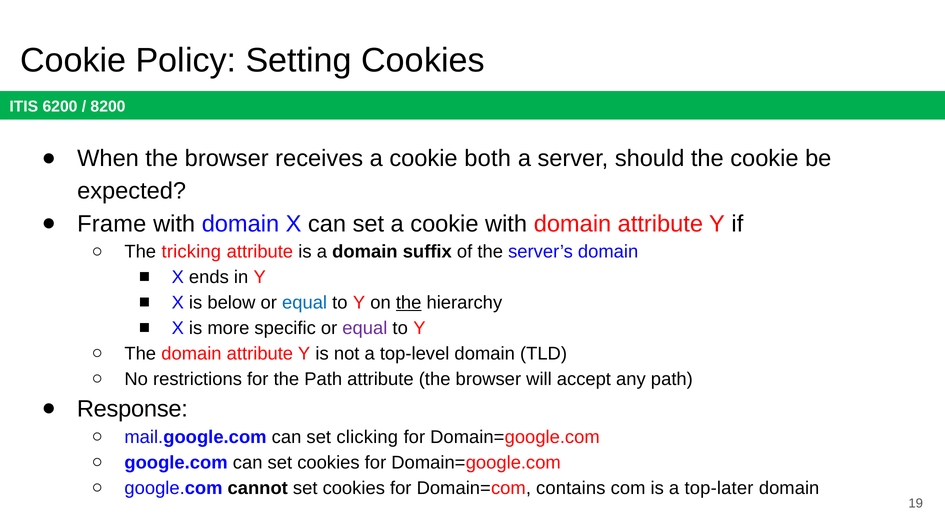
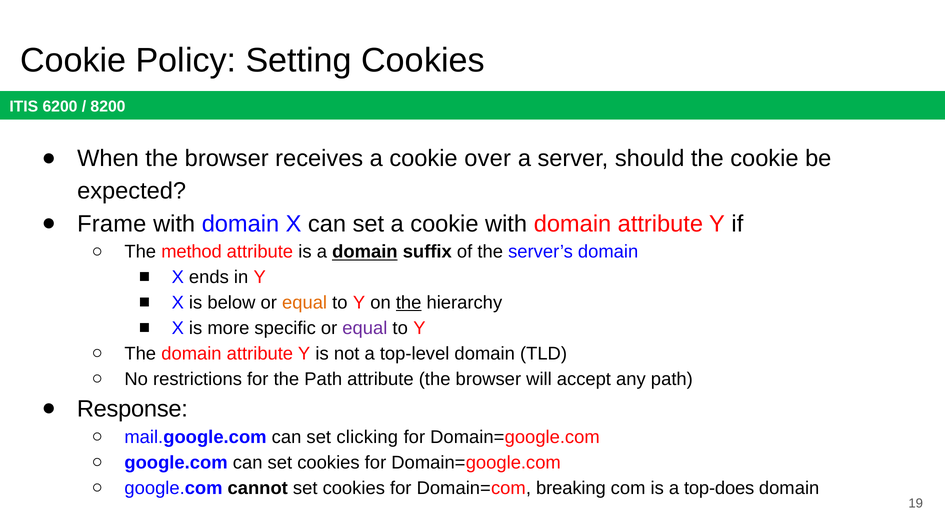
both: both -> over
tricking: tricking -> method
domain at (365, 252) underline: none -> present
equal at (305, 303) colour: blue -> orange
contains: contains -> breaking
top-later: top-later -> top-does
